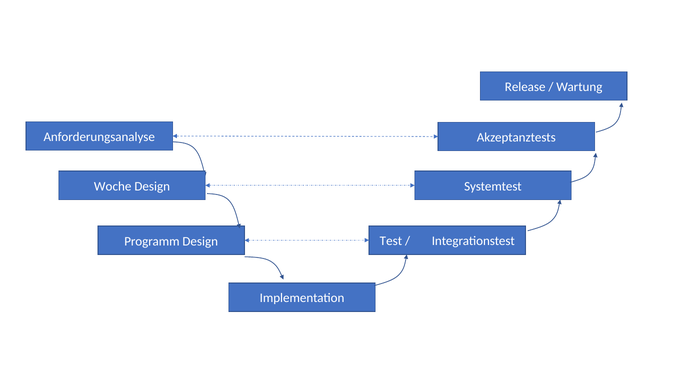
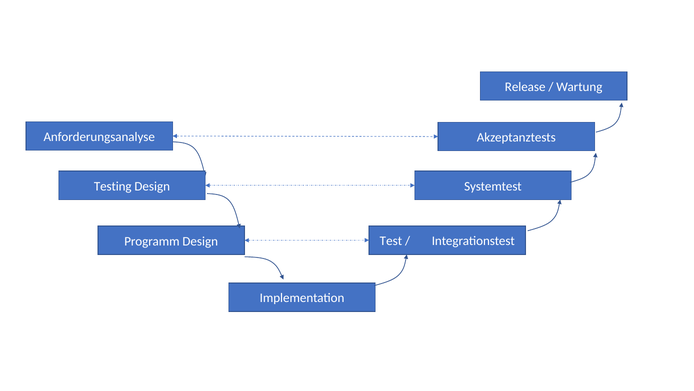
Woche: Woche -> Testing
